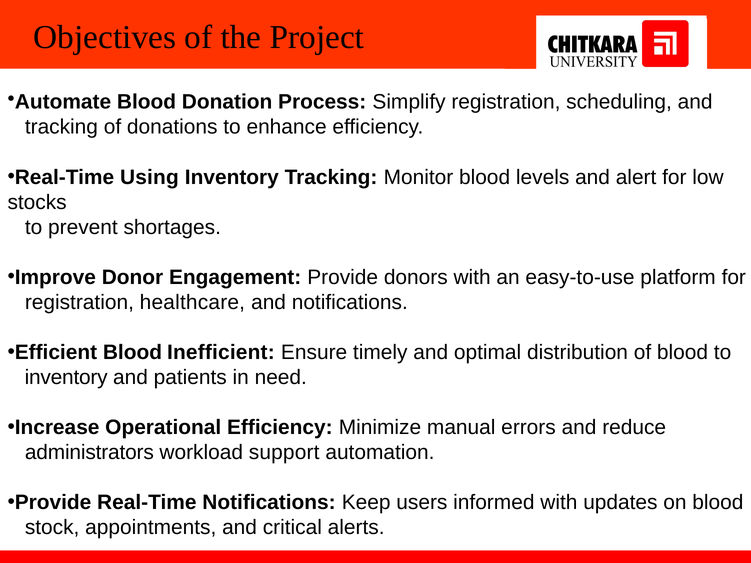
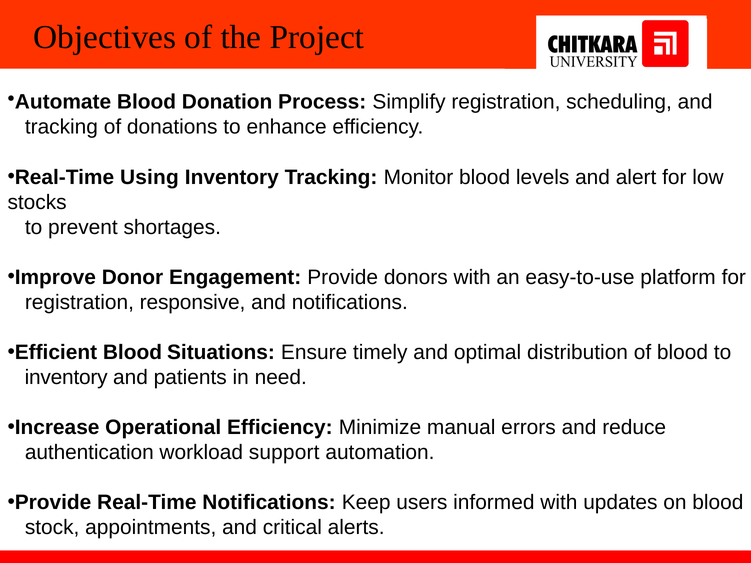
healthcare: healthcare -> responsive
Inefficient: Inefficient -> Situations
administrators: administrators -> authentication
